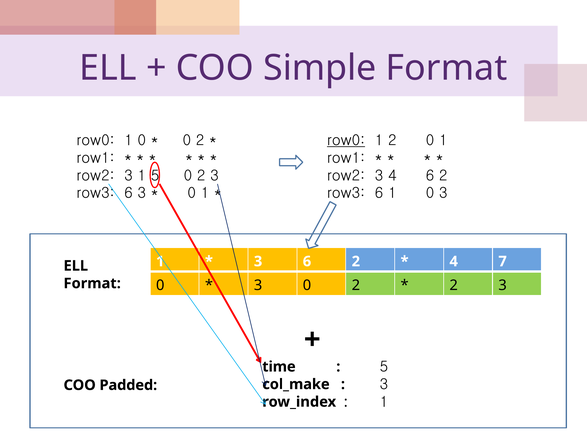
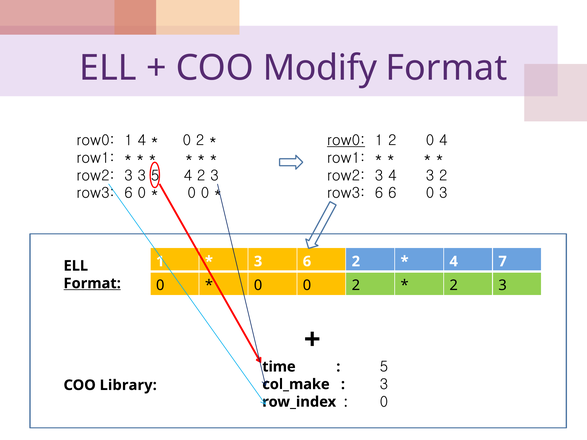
Simple: Simple -> Modify
row0 1 0: 0 -> 4
2 0 1: 1 -> 4
row2 3 1: 1 -> 3
5 0: 0 -> 4
4 6: 6 -> 3
row3 6 3: 3 -> 0
1 at (205, 193): 1 -> 0
6 1: 1 -> 6
Format at (92, 284) underline: none -> present
3 at (258, 285): 3 -> 0
Padded: Padded -> Library
1 at (384, 402): 1 -> 0
